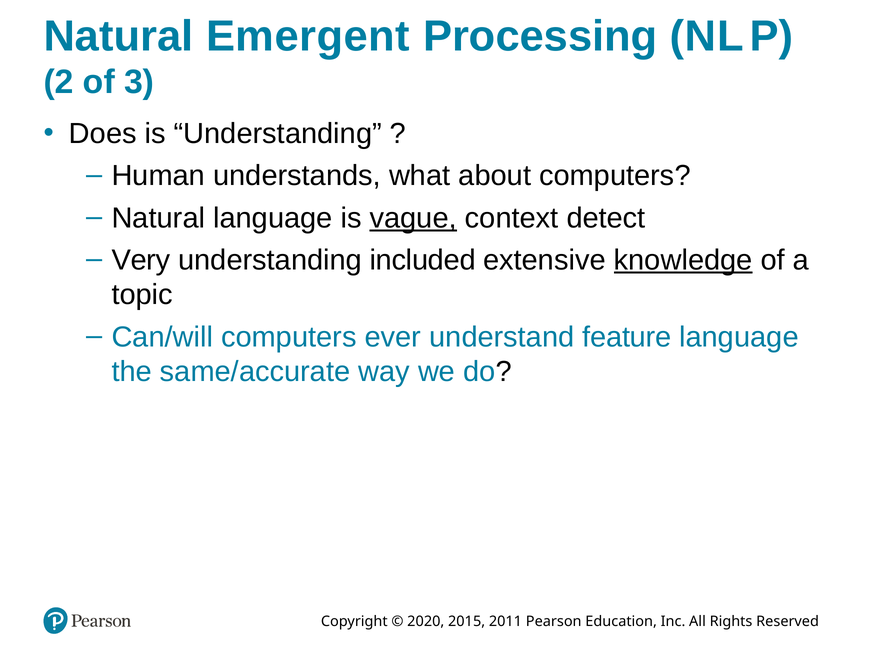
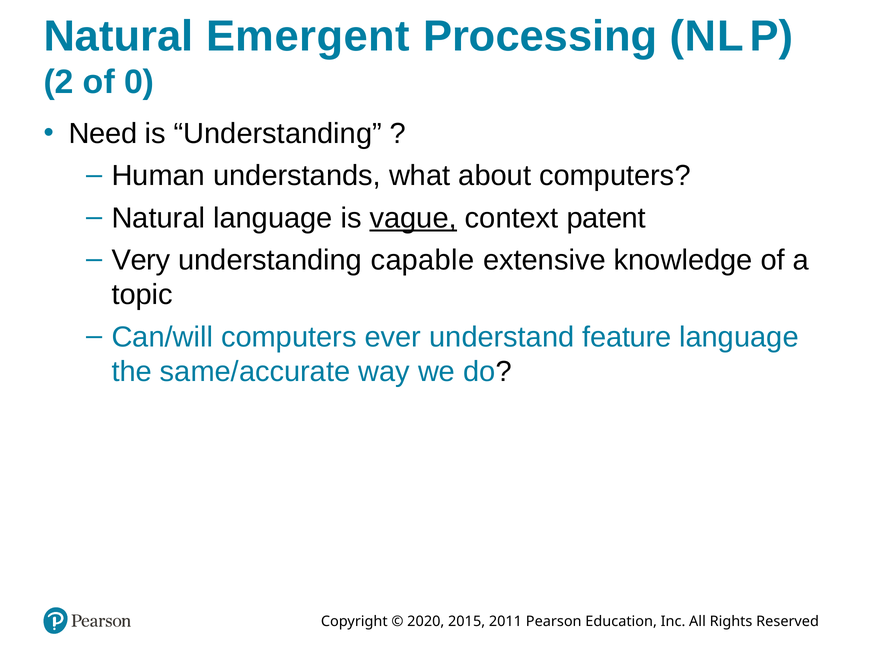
3: 3 -> 0
Does: Does -> Need
detect: detect -> patent
included: included -> capable
knowledge underline: present -> none
